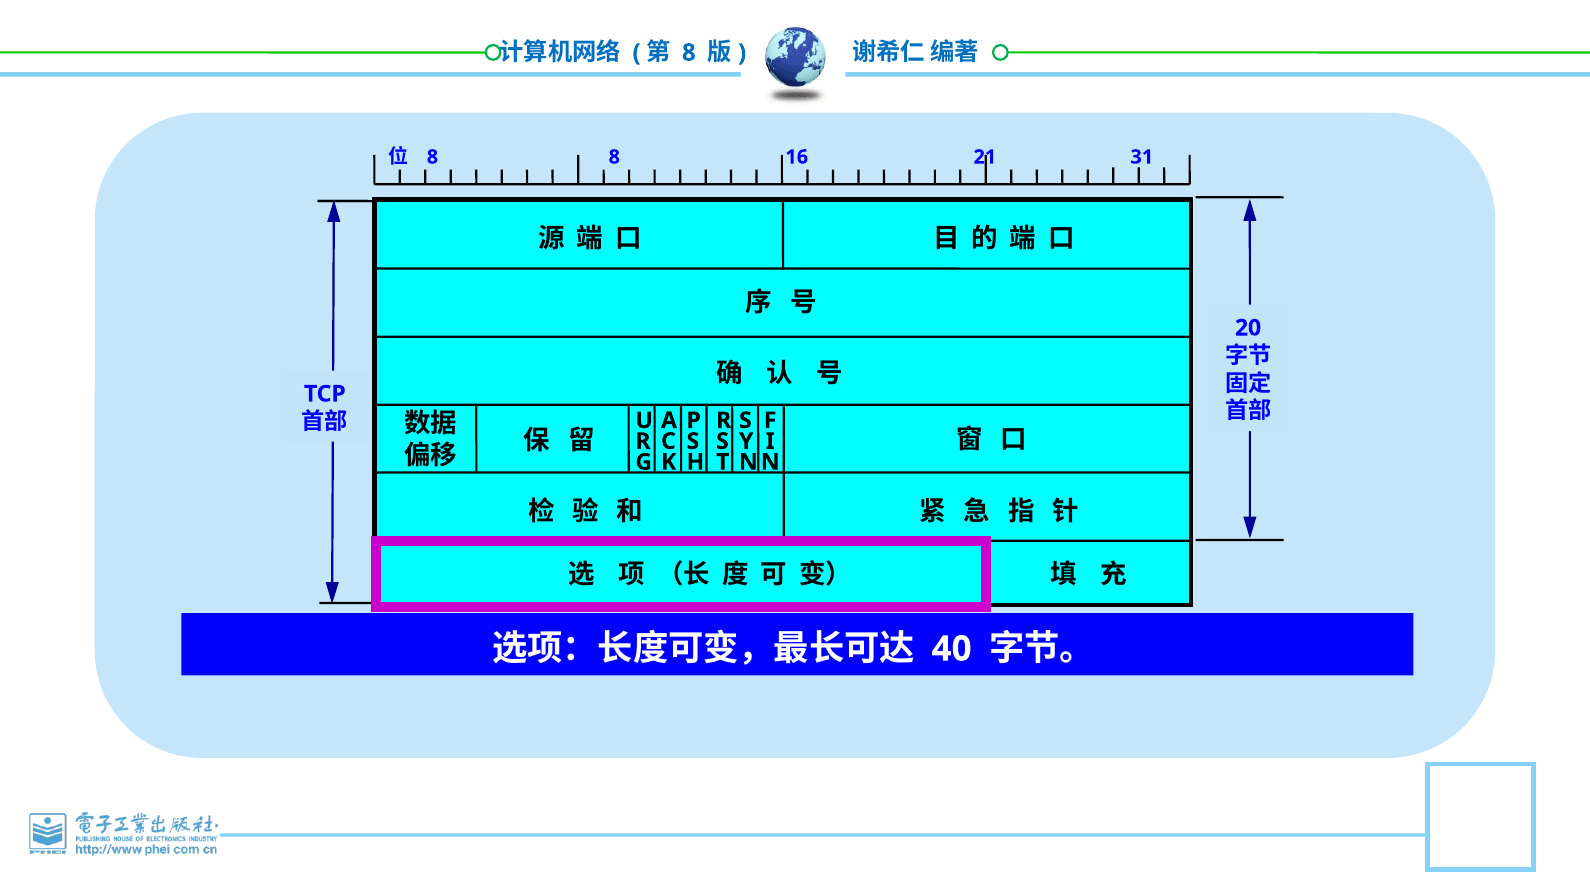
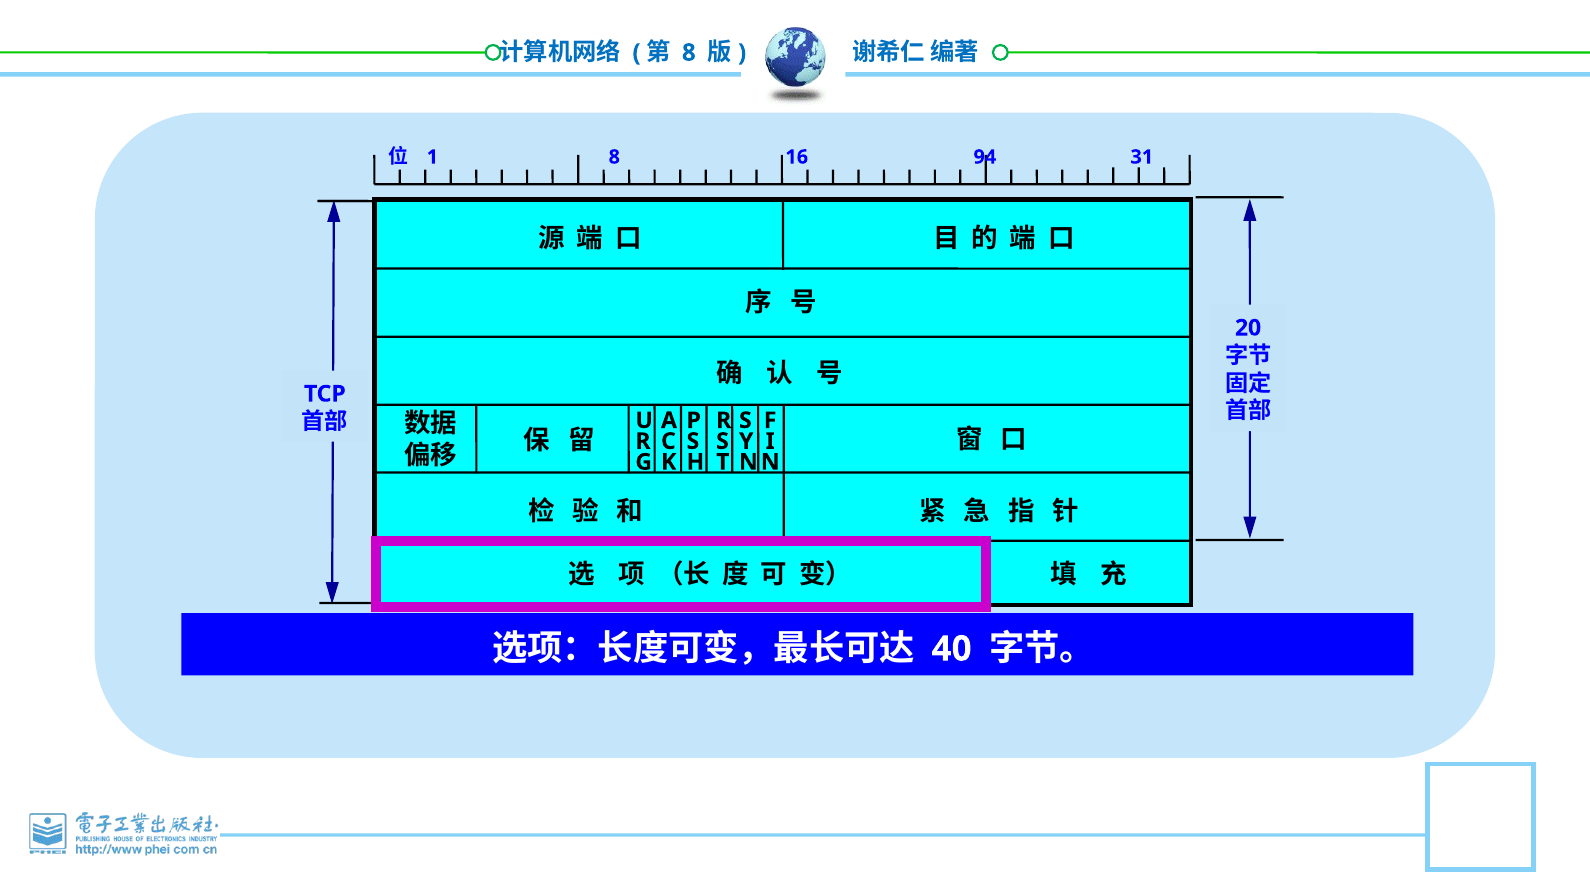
8 at (432, 157): 8 -> 1
21: 21 -> 94
